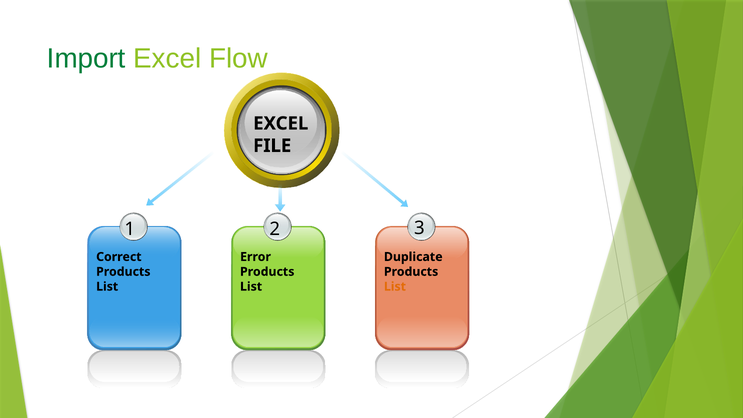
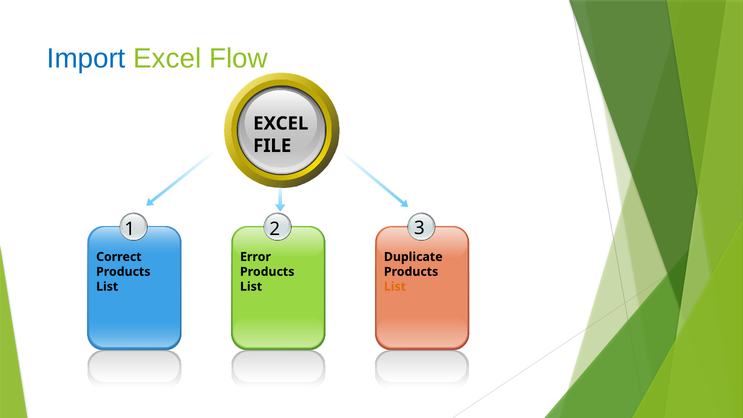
Import colour: green -> blue
